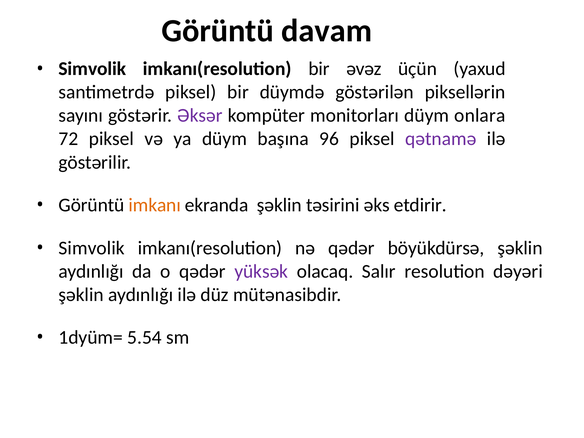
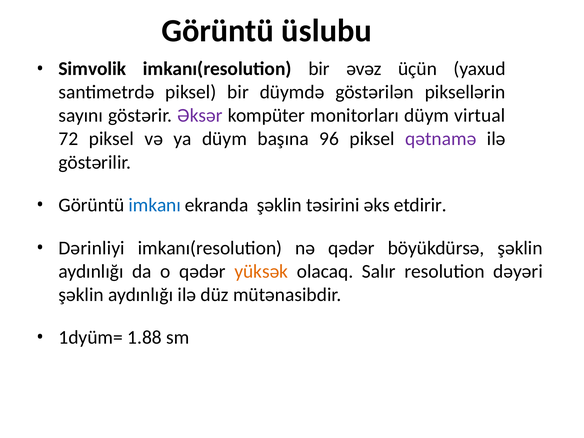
davam: davam -> üslubu
onlara: onlara -> virtual
imkanı colour: orange -> blue
Simvolik at (92, 248): Simvolik -> Dərinliyi
yüksək colour: purple -> orange
5.54: 5.54 -> 1.88
